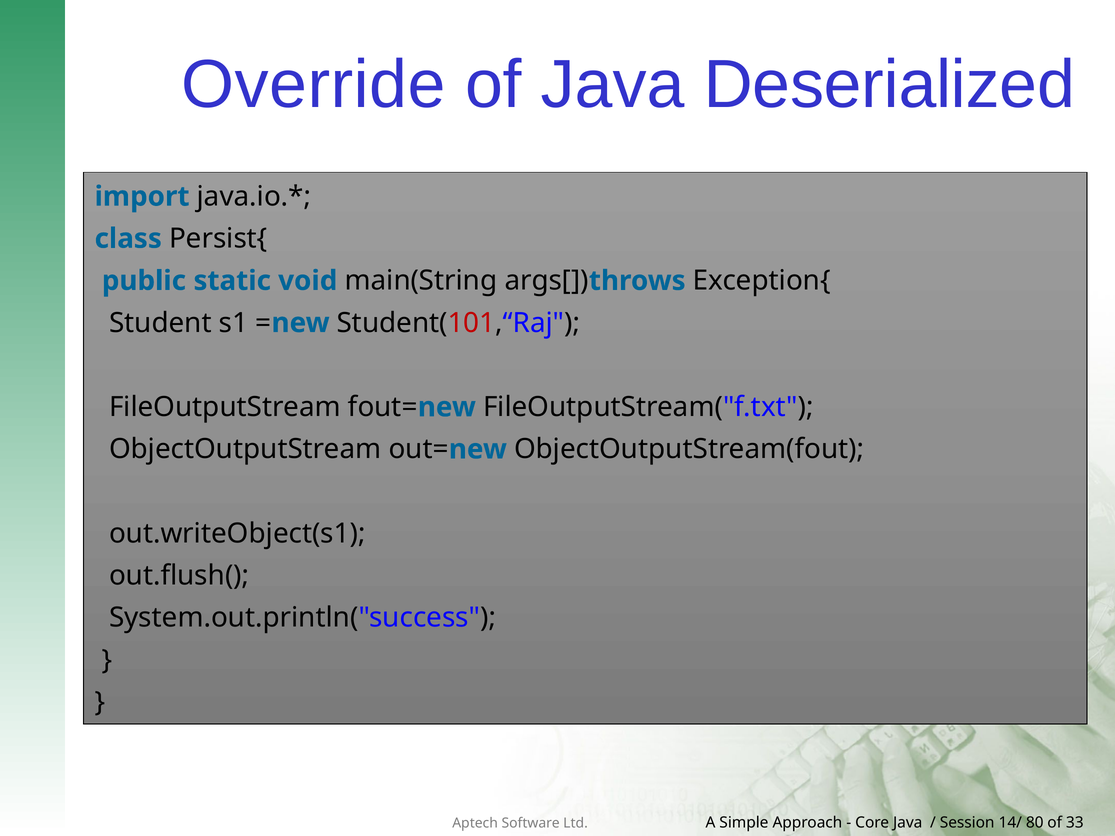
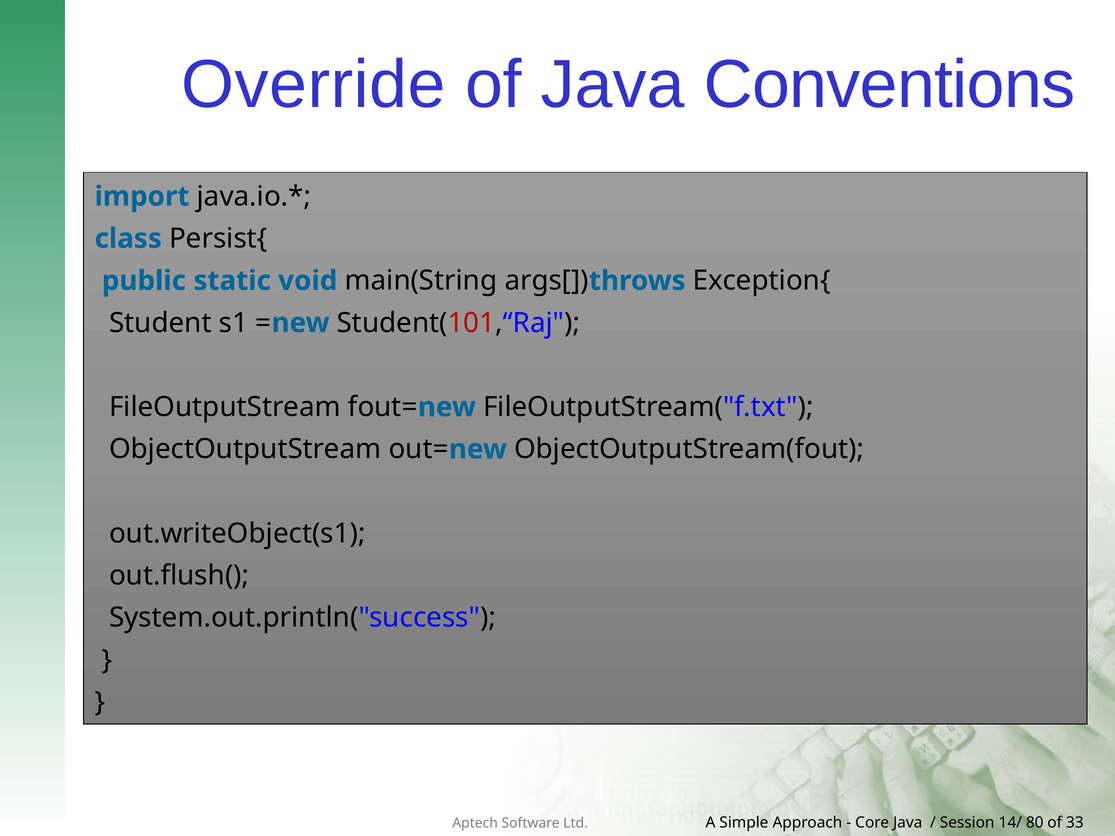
Deserialized: Deserialized -> Conventions
